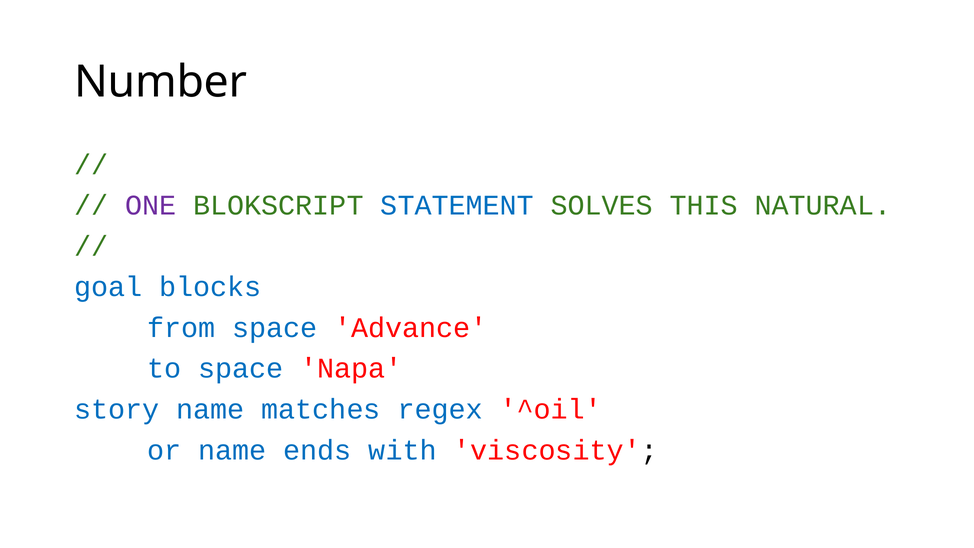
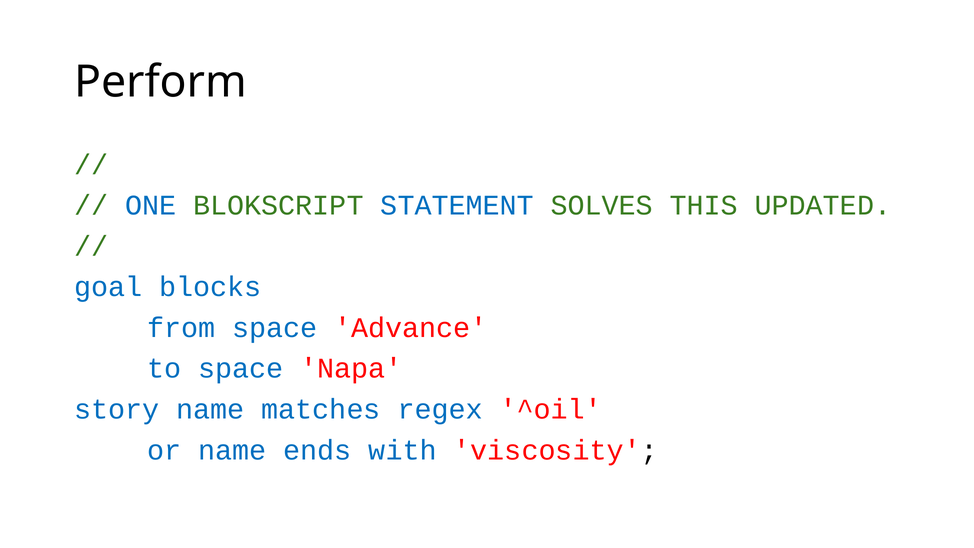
Number: Number -> Perform
ONE colour: purple -> blue
NATURAL: NATURAL -> UPDATED
